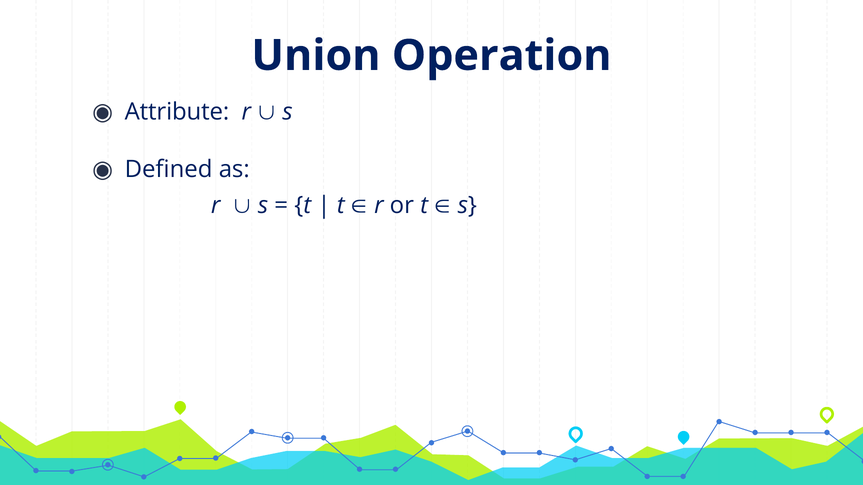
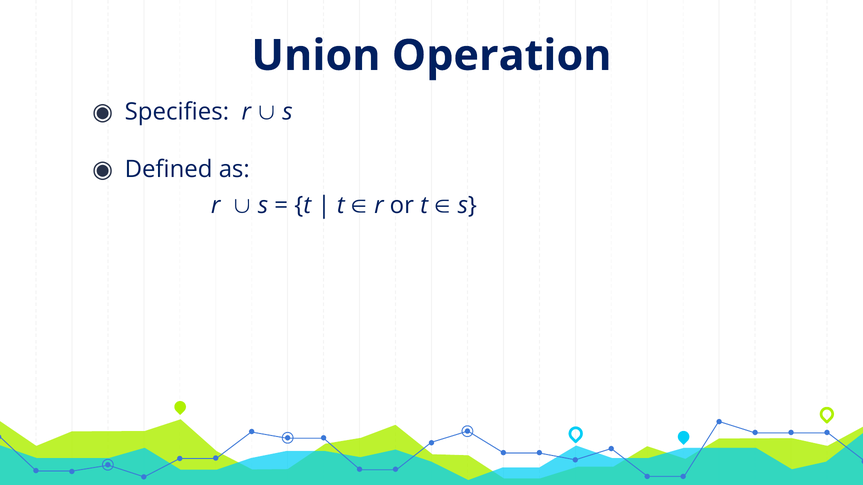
Attribute: Attribute -> Specifies
